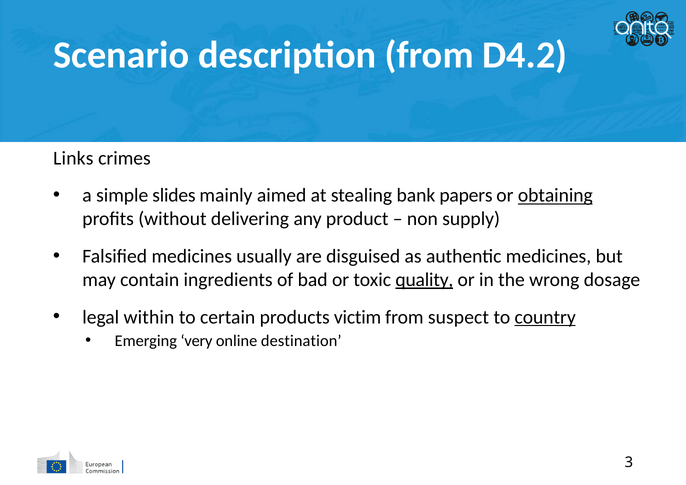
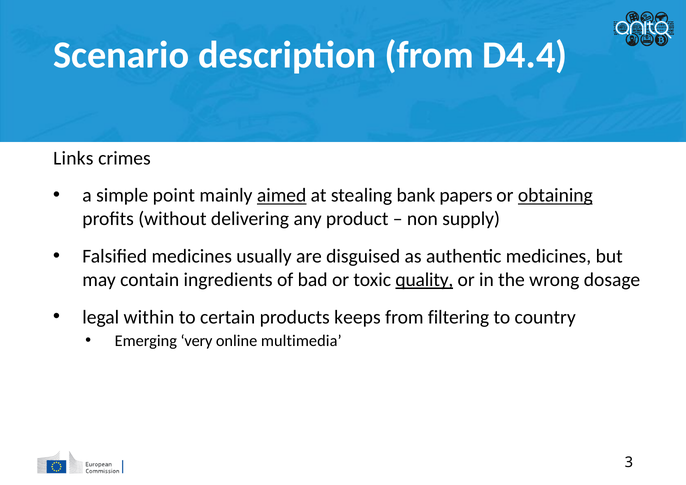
D4.2: D4.2 -> D4.4
slides: slides -> point
aimed underline: none -> present
victim: victim -> keeps
suspect: suspect -> filtering
country underline: present -> none
destination: destination -> multimedia
